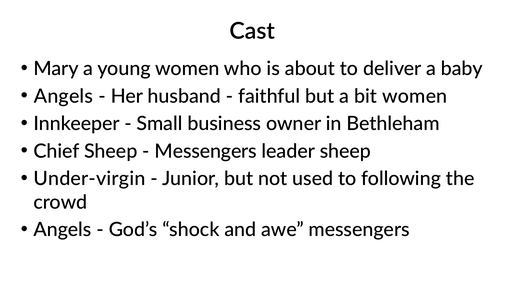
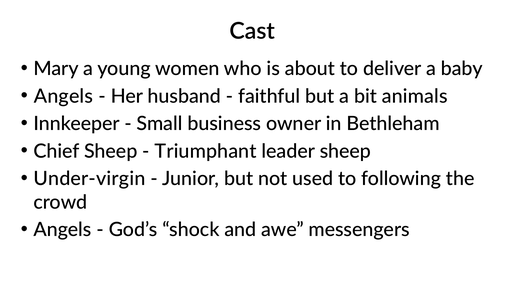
bit women: women -> animals
Messengers at (206, 152): Messengers -> Triumphant
